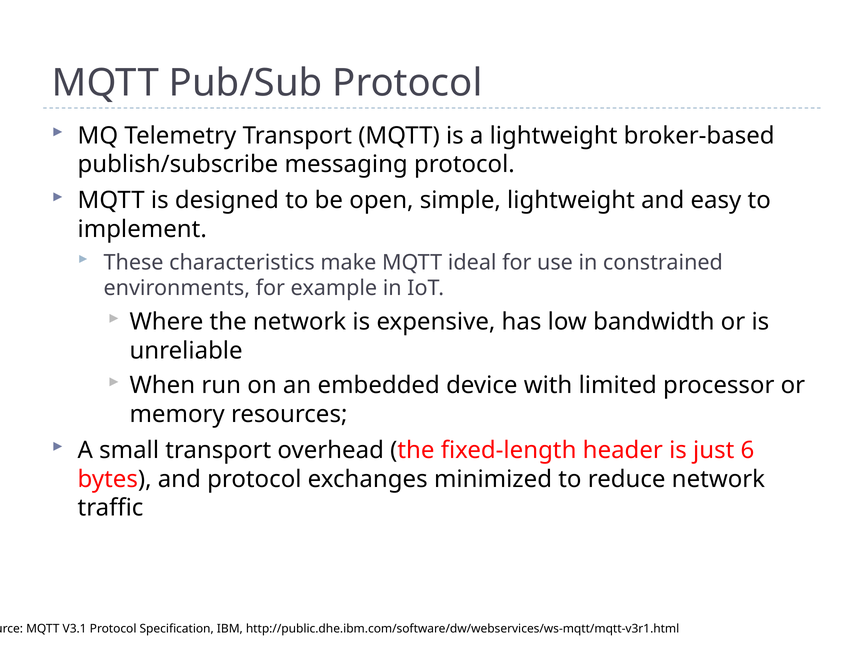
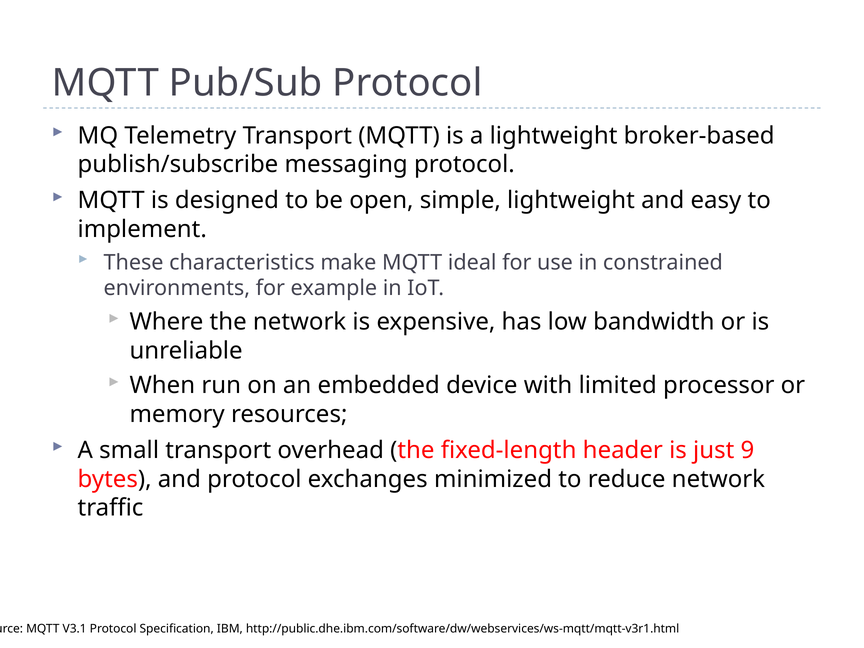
6: 6 -> 9
